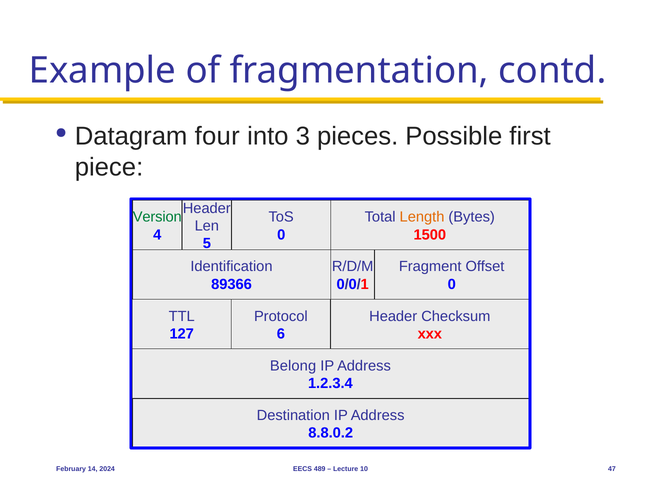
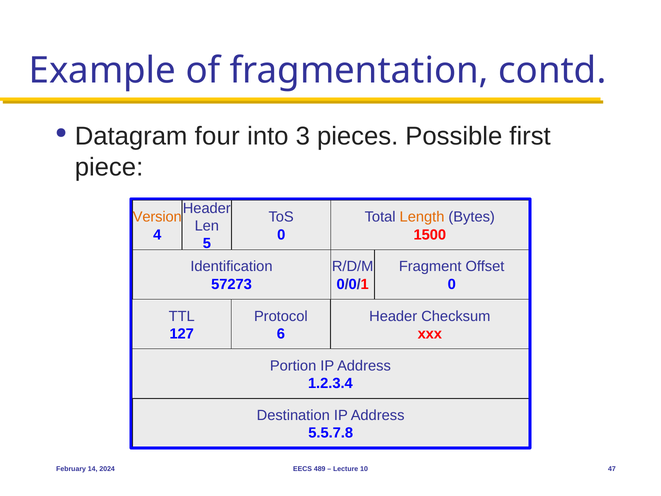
Version colour: green -> orange
89366: 89366 -> 57273
Belong: Belong -> Portion
8.8.0.2: 8.8.0.2 -> 5.5.7.8
